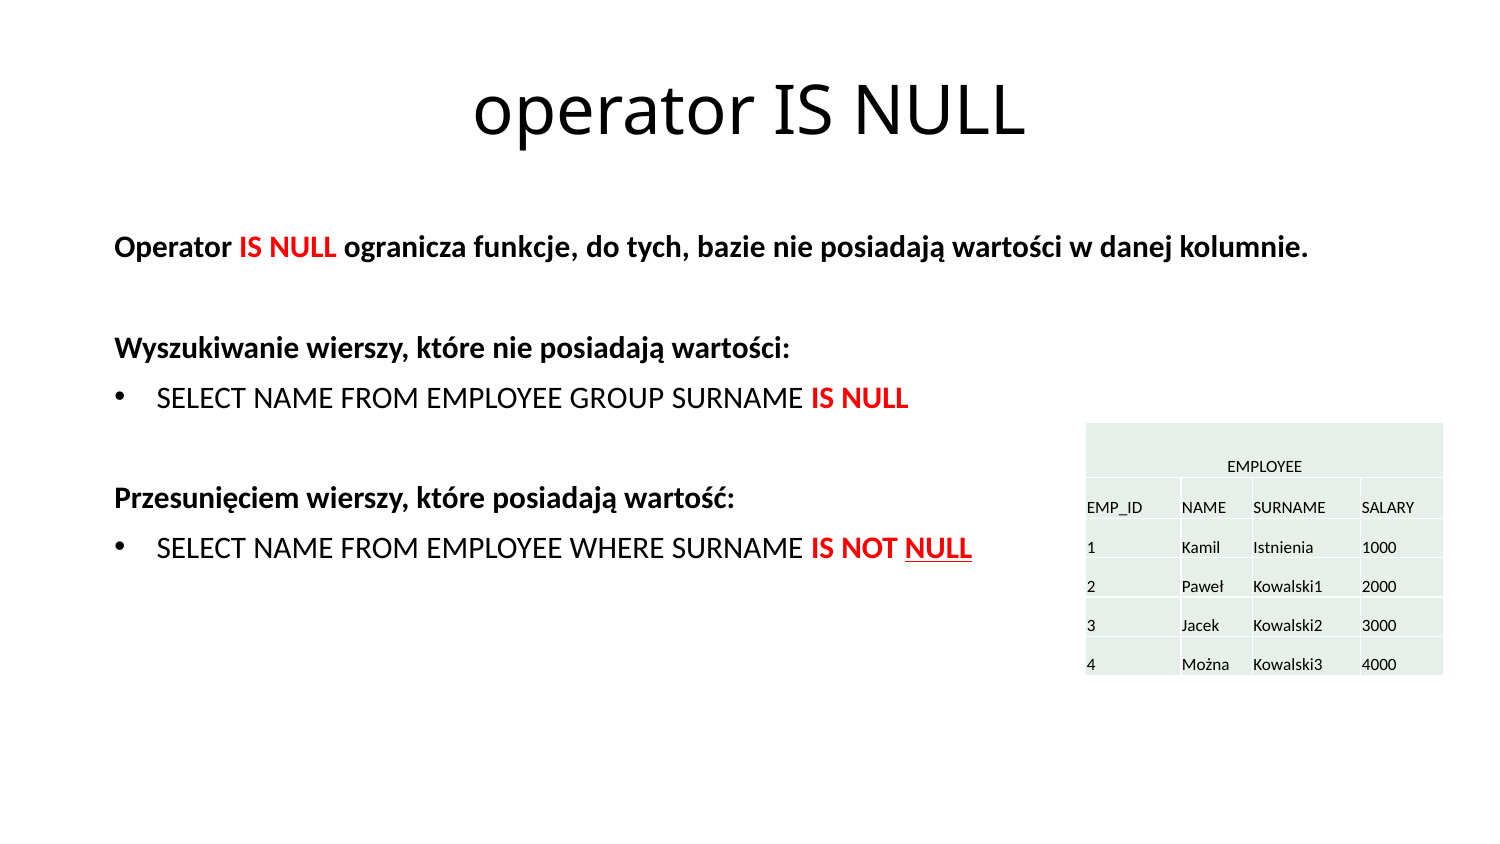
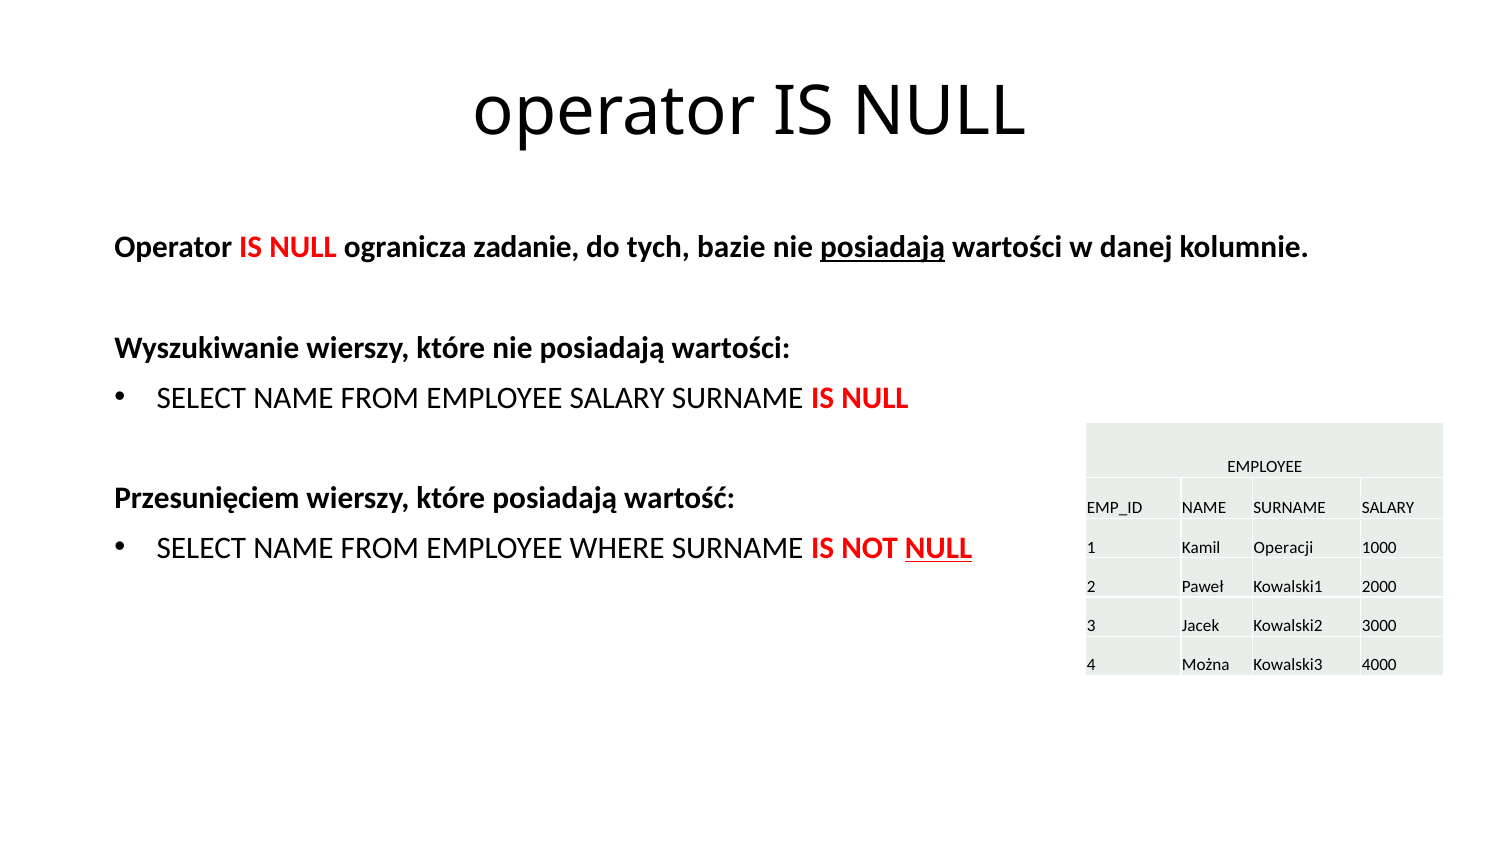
funkcje: funkcje -> zadanie
posiadają at (883, 247) underline: none -> present
EMPLOYEE GROUP: GROUP -> SALARY
Istnienia: Istnienia -> Operacji
